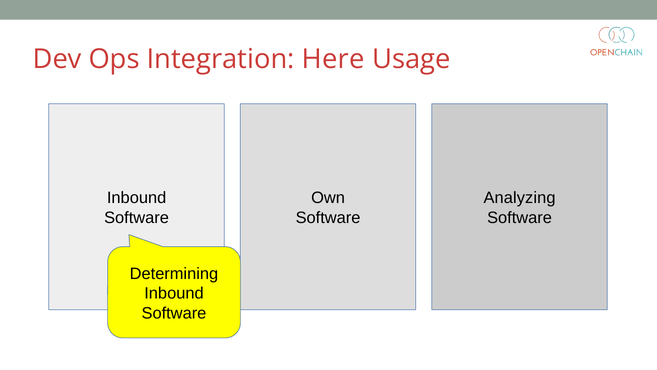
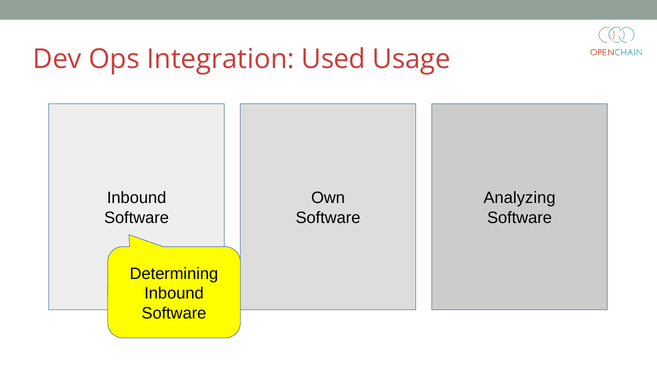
Here: Here -> Used
